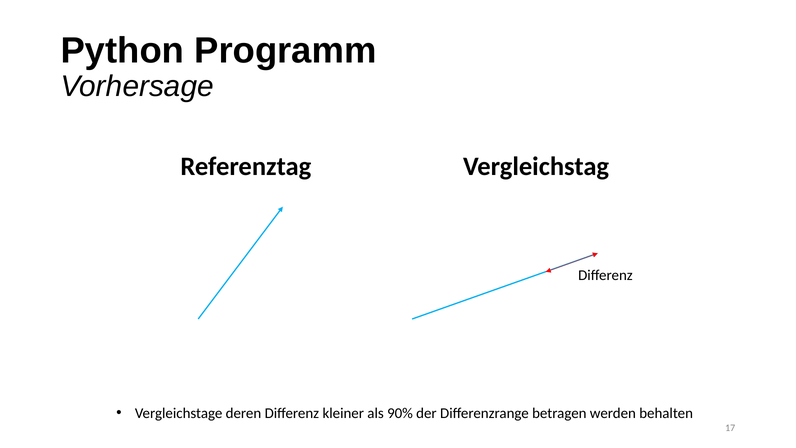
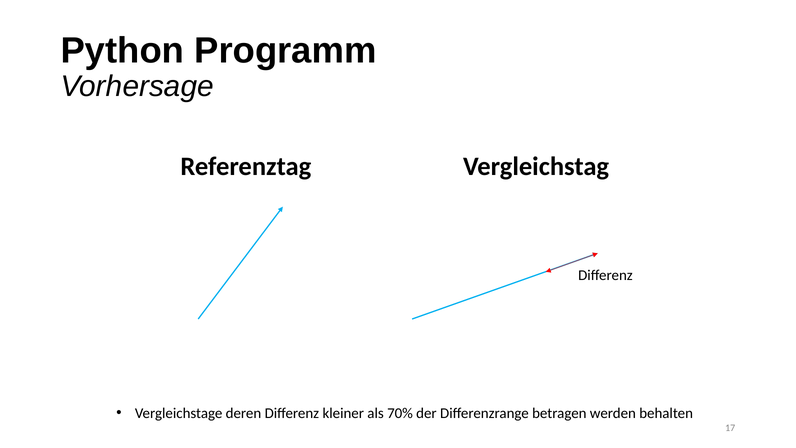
90%: 90% -> 70%
